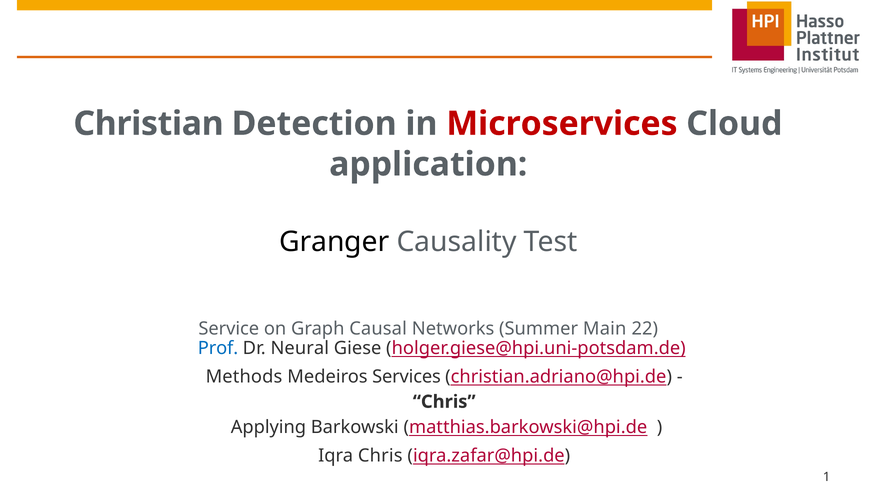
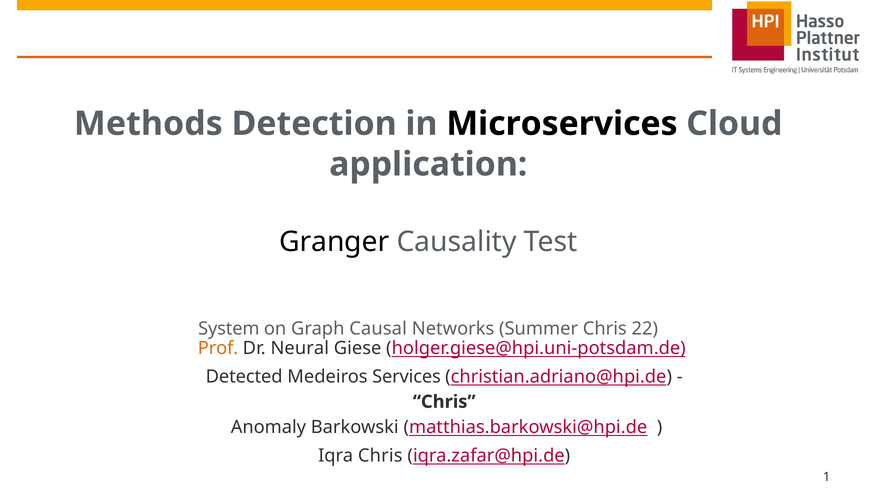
Christian: Christian -> Methods
Microservices colour: red -> black
Service: Service -> System
Summer Main: Main -> Chris
Prof colour: blue -> orange
Methods: Methods -> Detected
Applying: Applying -> Anomaly
